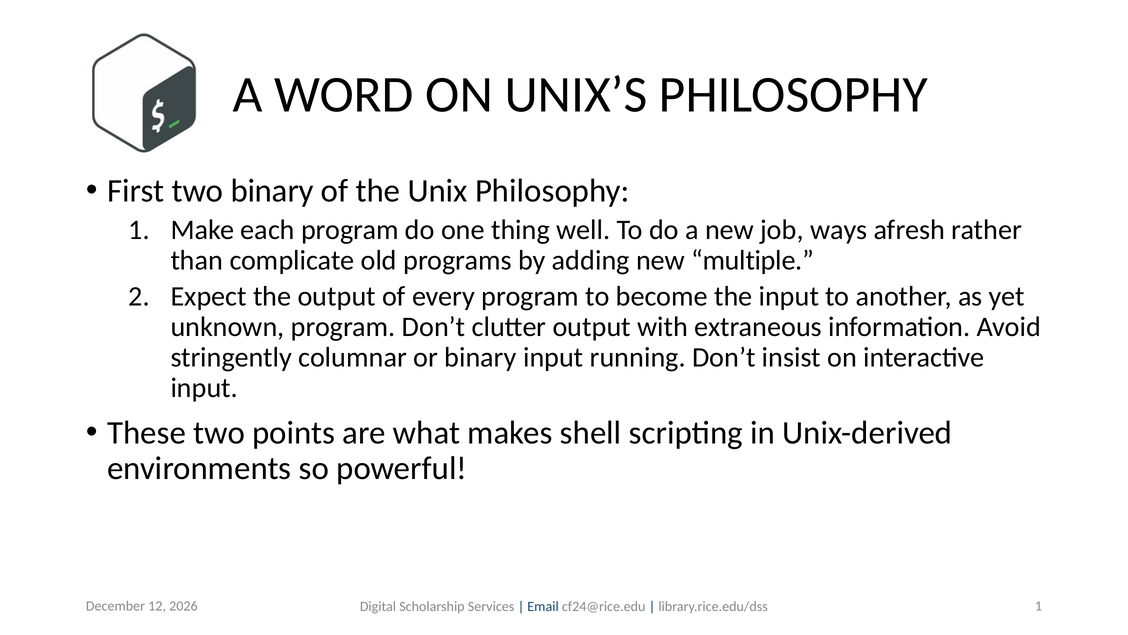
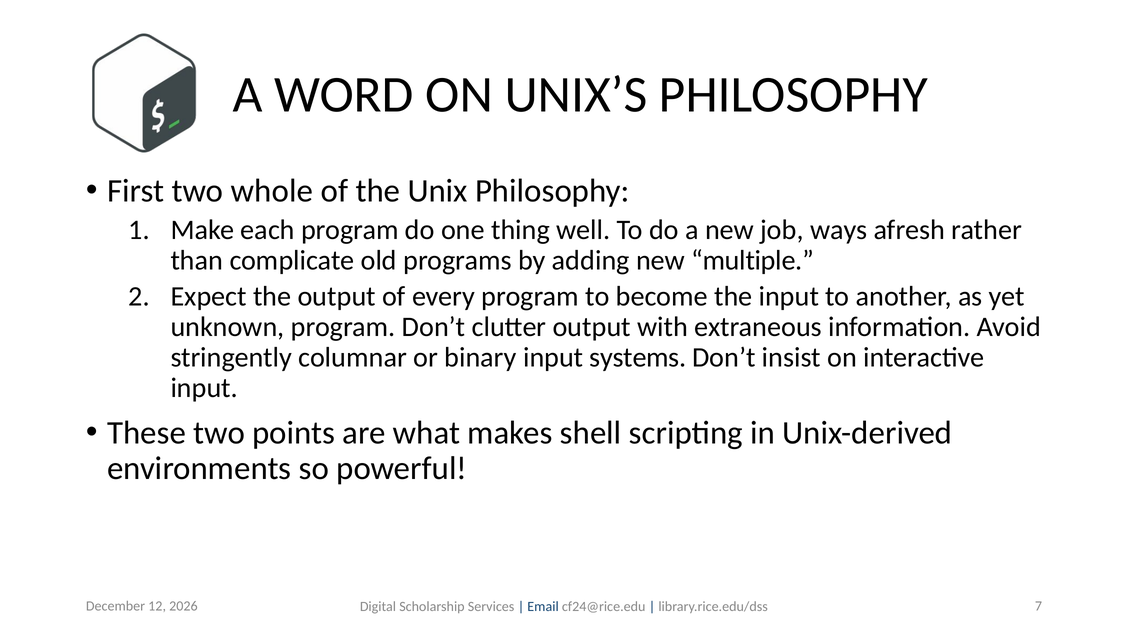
two binary: binary -> whole
running: running -> systems
1 at (1038, 606): 1 -> 7
